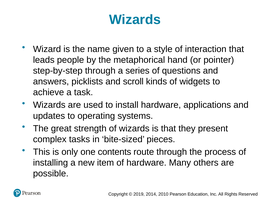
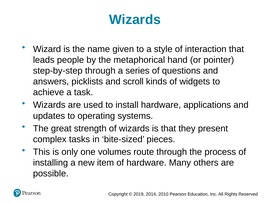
contents: contents -> volumes
